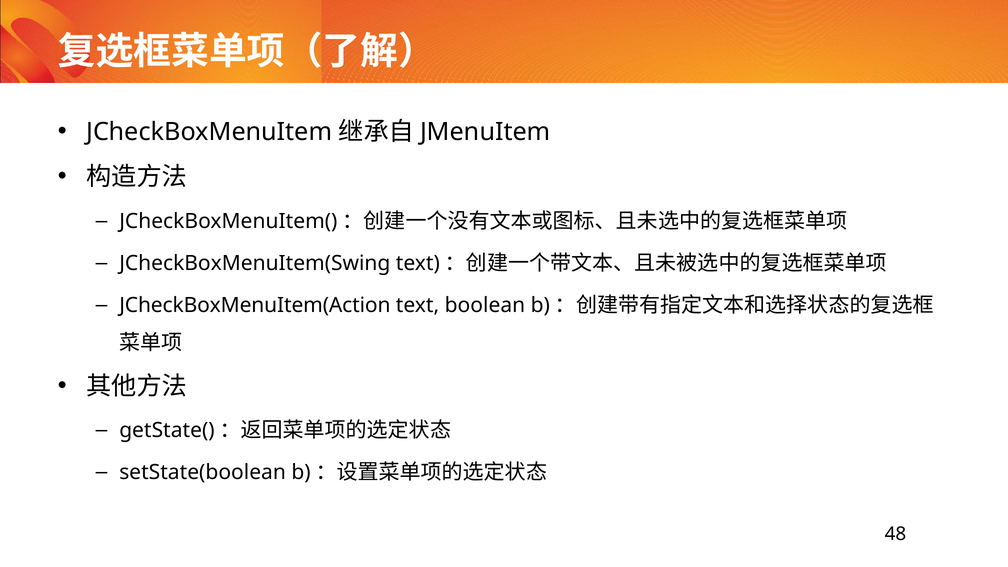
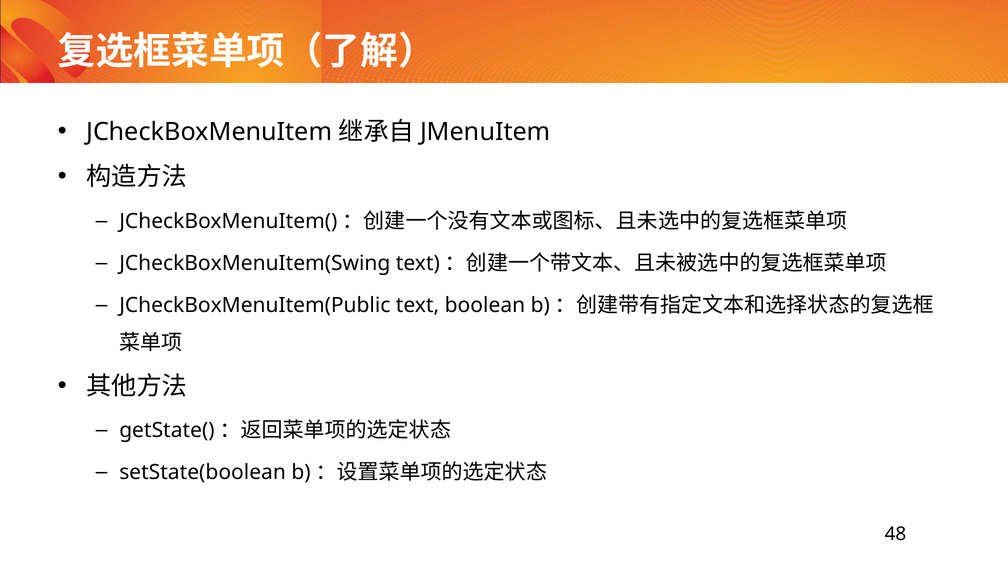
JCheckBoxMenuItem(Action: JCheckBoxMenuItem(Action -> JCheckBoxMenuItem(Public
